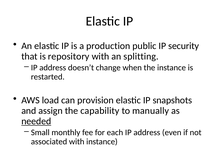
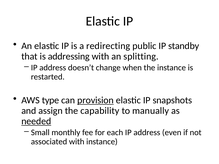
production: production -> redirecting
security: security -> standby
repository: repository -> addressing
load: load -> type
provision underline: none -> present
